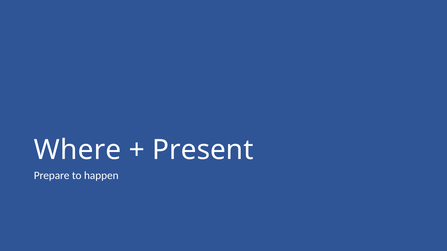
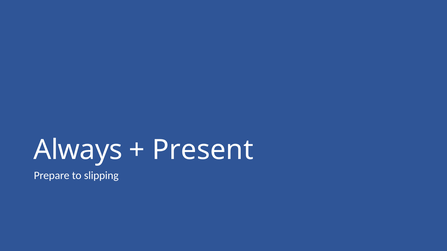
Where: Where -> Always
happen: happen -> slipping
